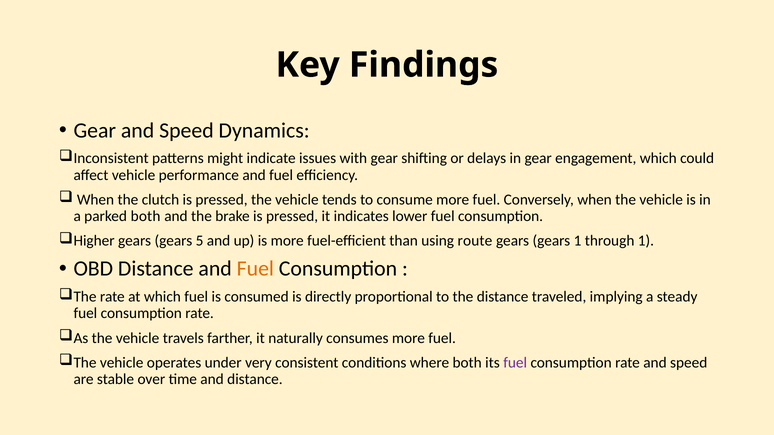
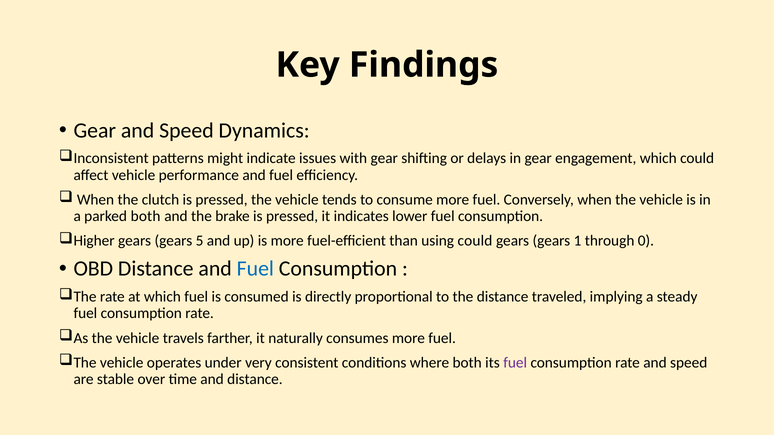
using route: route -> could
through 1: 1 -> 0
Fuel at (255, 269) colour: orange -> blue
